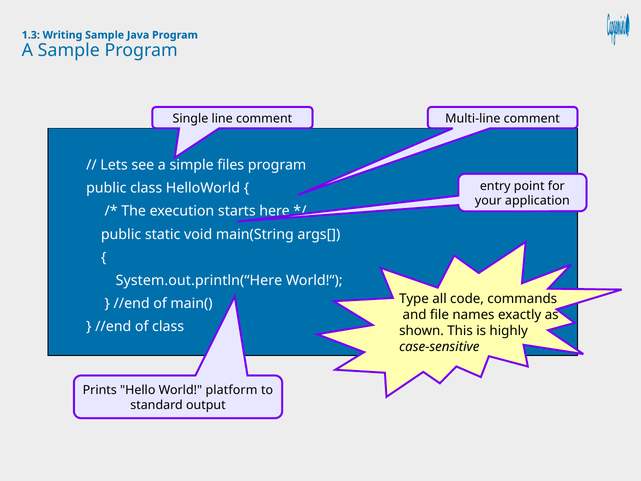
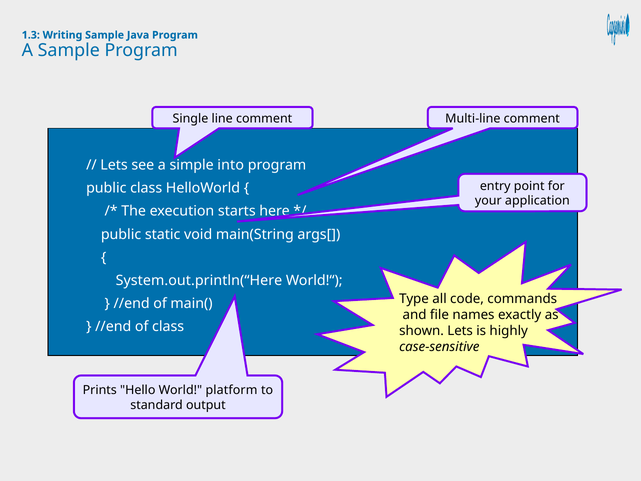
files: files -> into
shown This: This -> Lets
